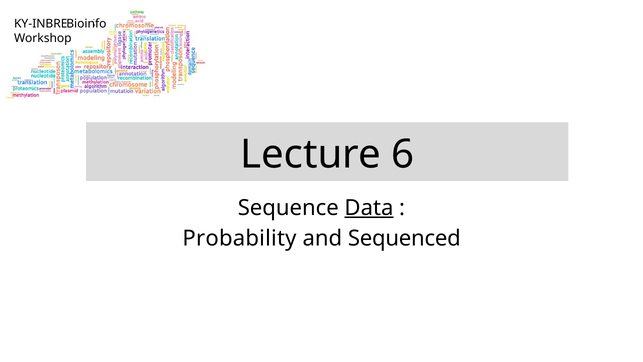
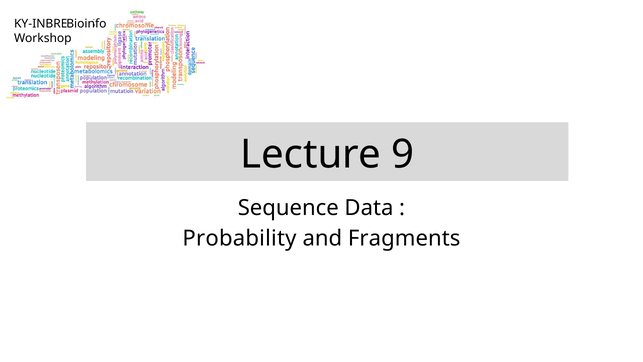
6: 6 -> 9
Data underline: present -> none
Sequenced: Sequenced -> Fragments
